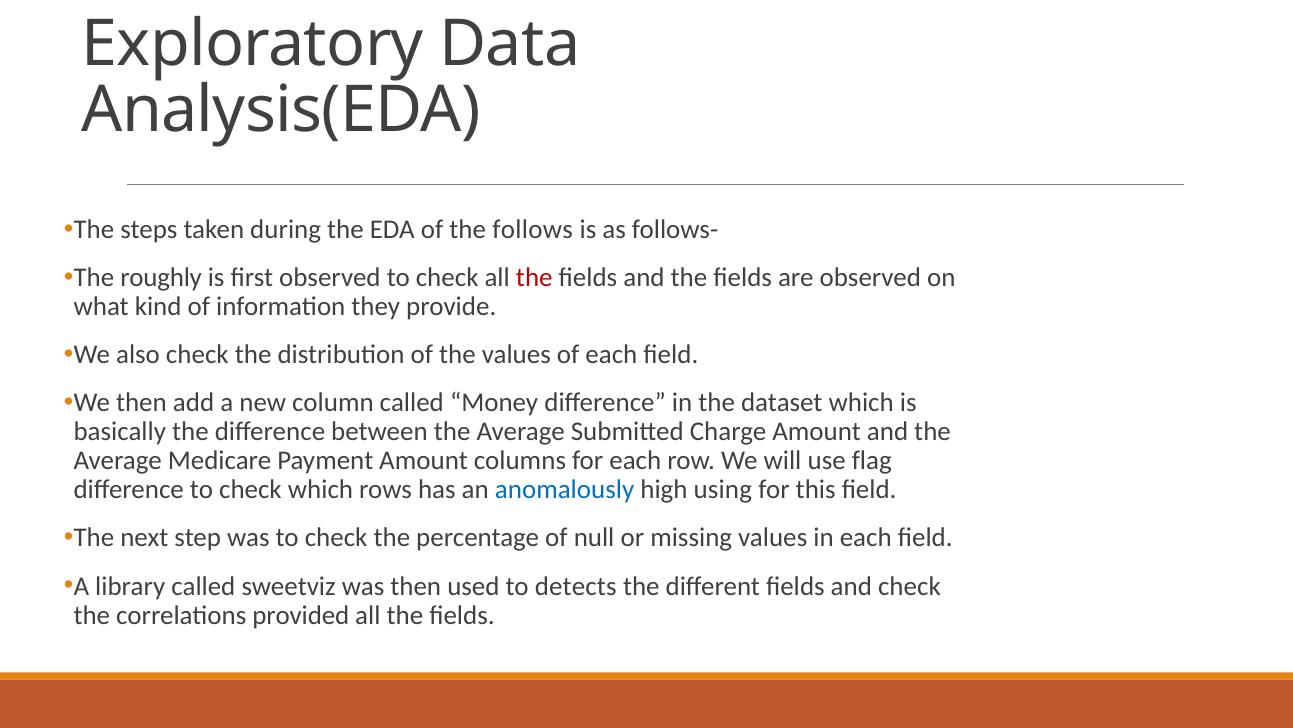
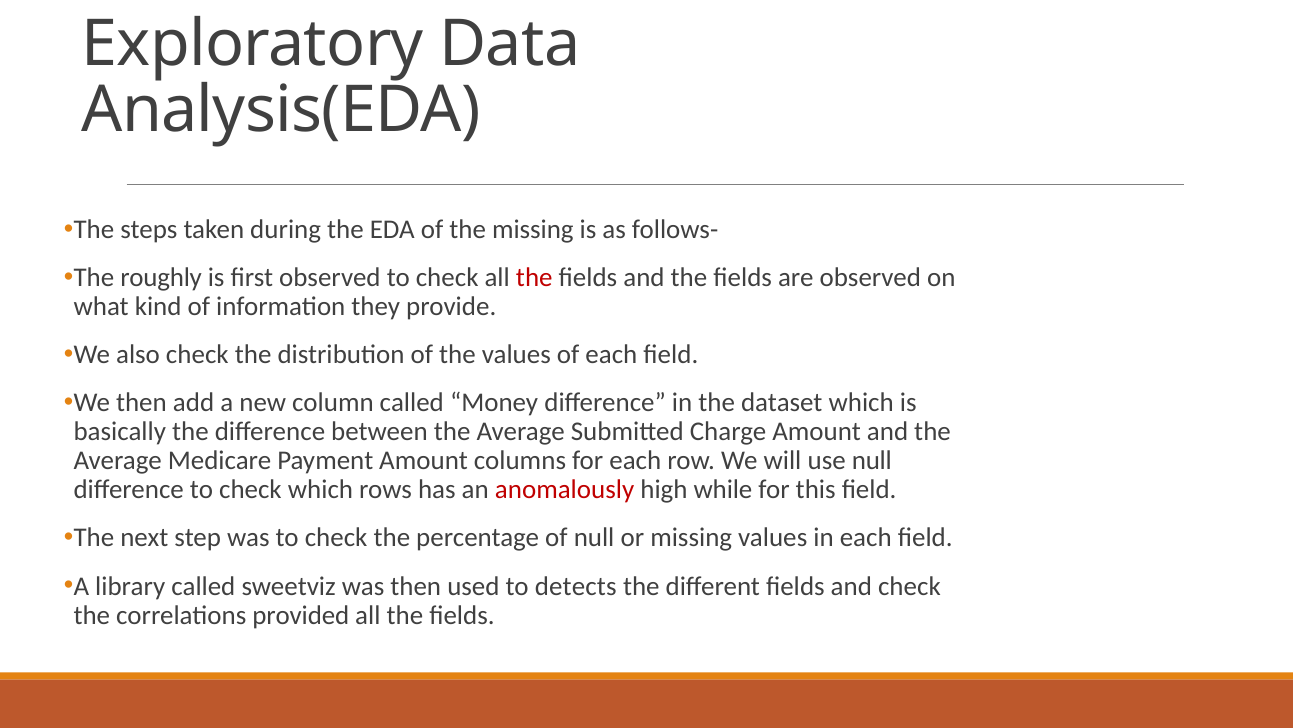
the follows: follows -> missing
use flag: flag -> null
anomalously colour: blue -> red
using: using -> while
